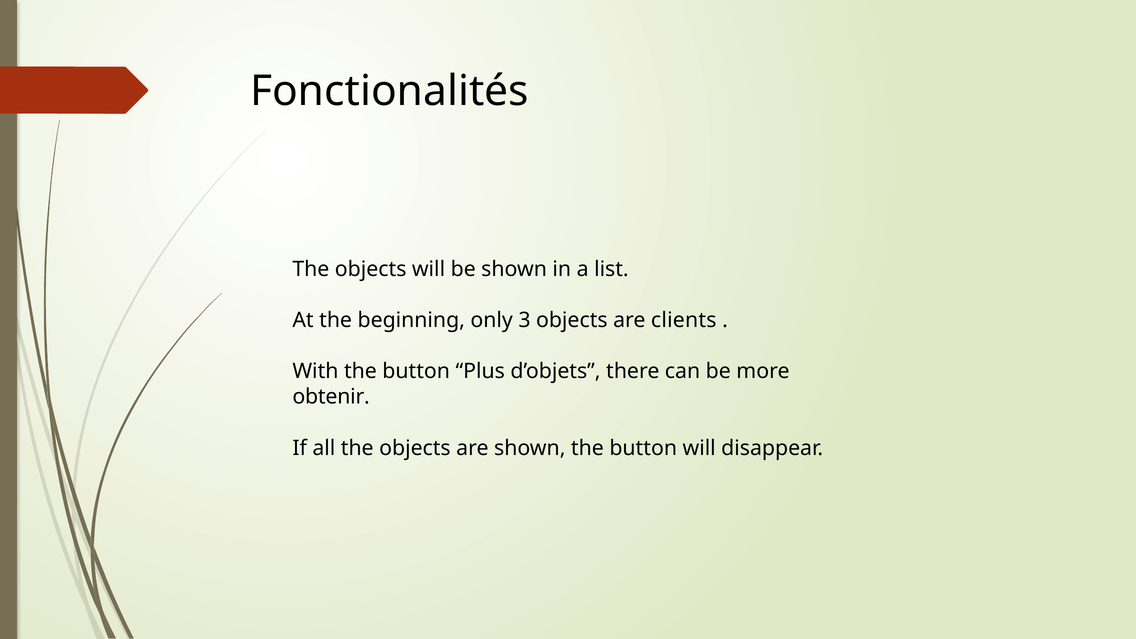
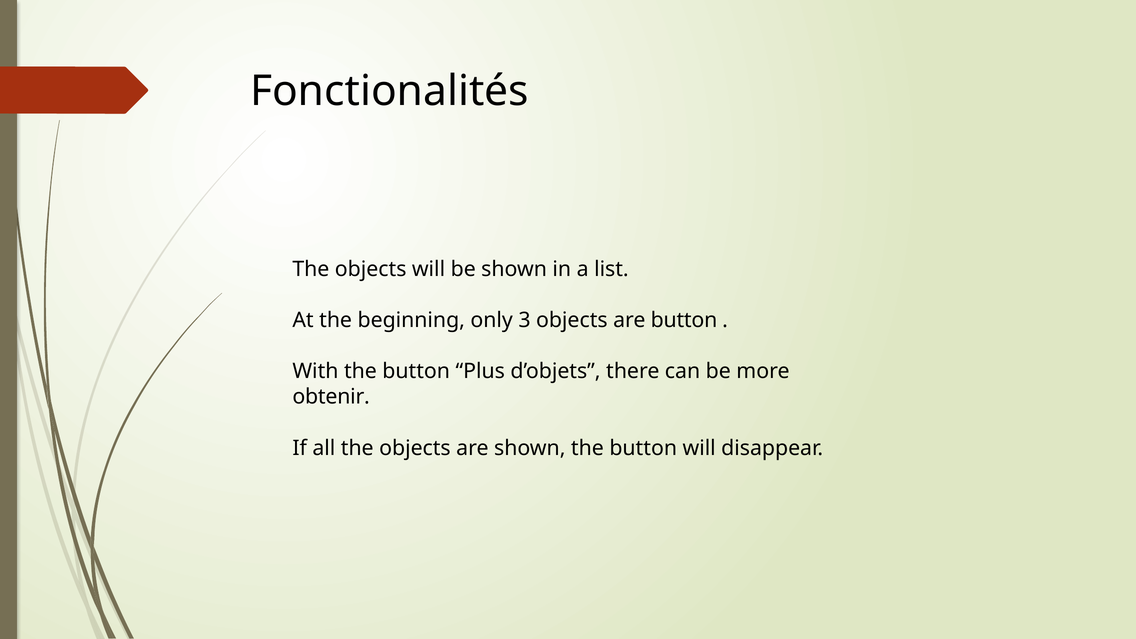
are clients: clients -> button
